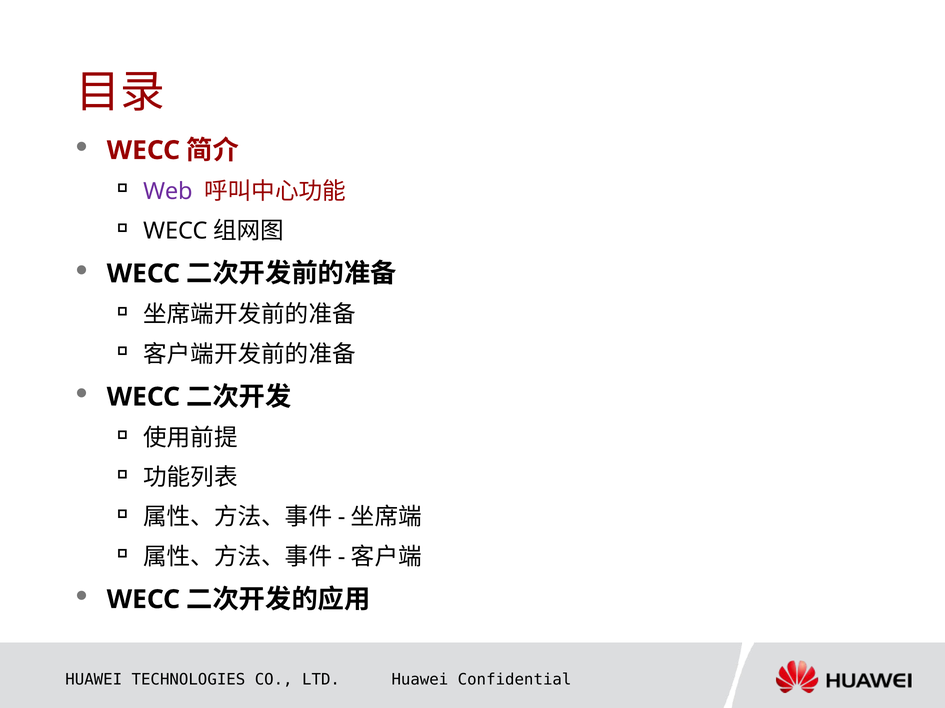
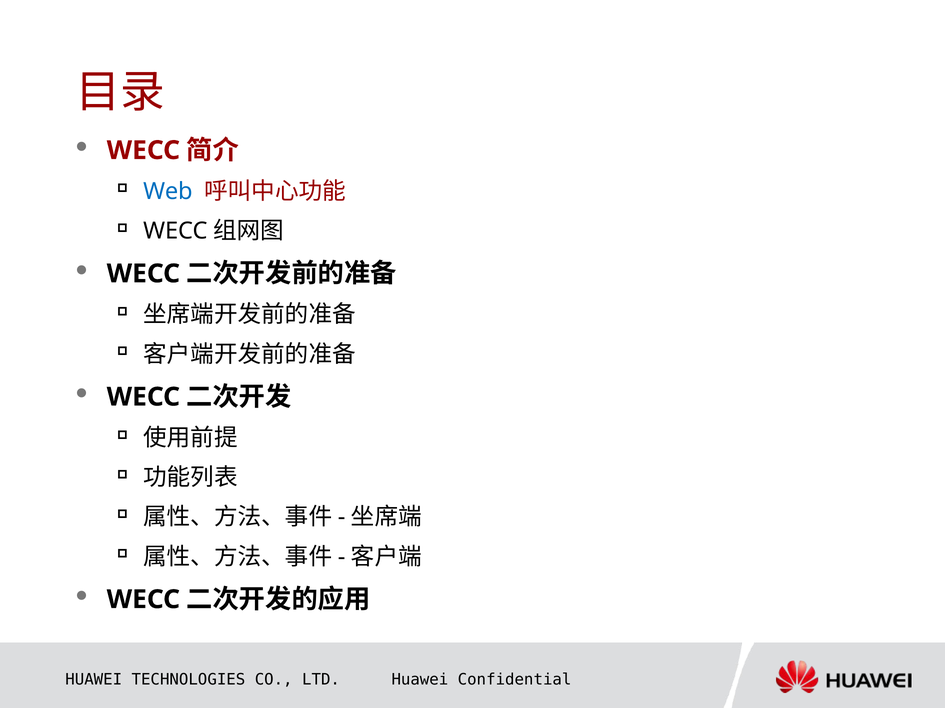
Web colour: purple -> blue
